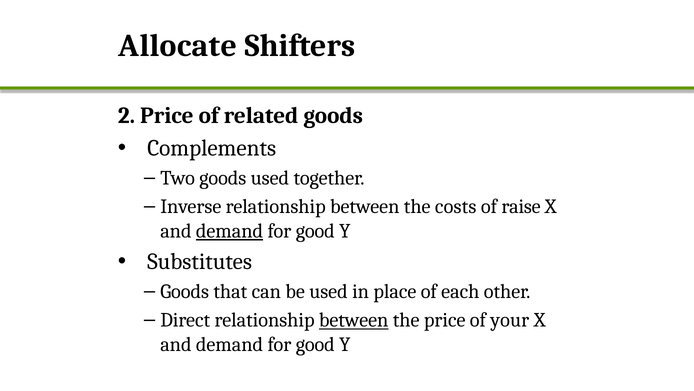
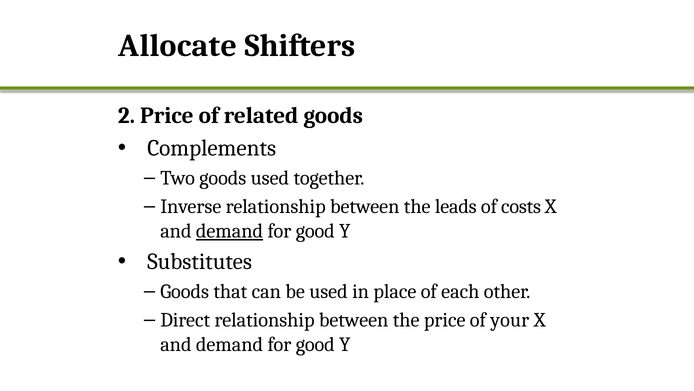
costs: costs -> leads
raise: raise -> costs
between at (354, 320) underline: present -> none
